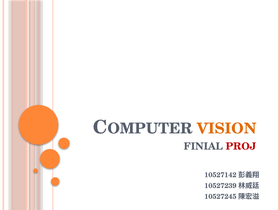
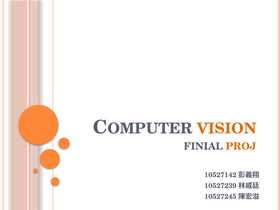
PROJ colour: red -> orange
